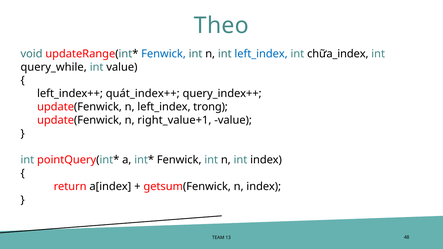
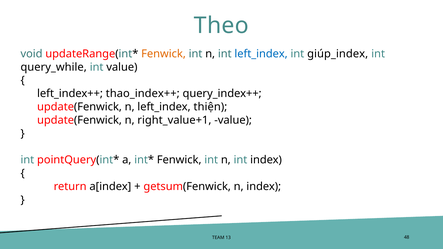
Fenwick at (164, 54) colour: blue -> orange
chữa_index: chữa_index -> giúp_index
quát_index++: quát_index++ -> thao_index++
trong: trong -> thiện
